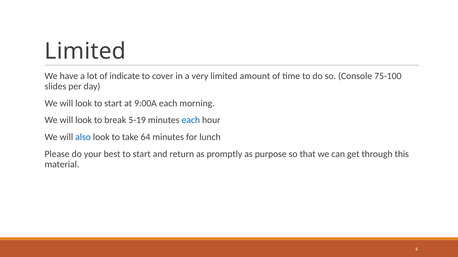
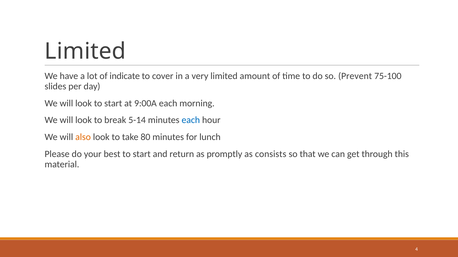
Console: Console -> Prevent
5-19: 5-19 -> 5-14
also colour: blue -> orange
64: 64 -> 80
purpose: purpose -> consists
